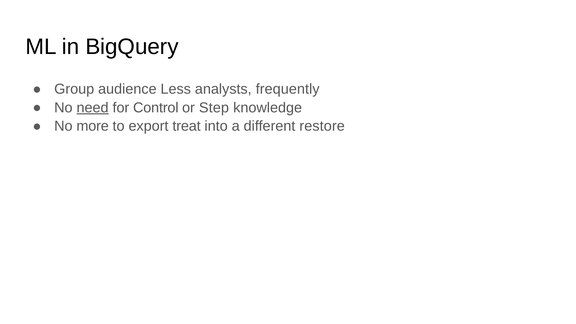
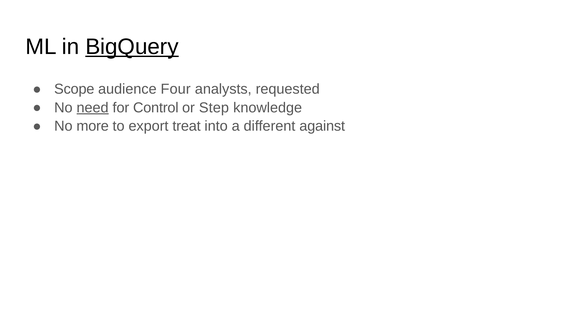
BigQuery underline: none -> present
Group: Group -> Scope
Less: Less -> Four
frequently: frequently -> requested
restore: restore -> against
